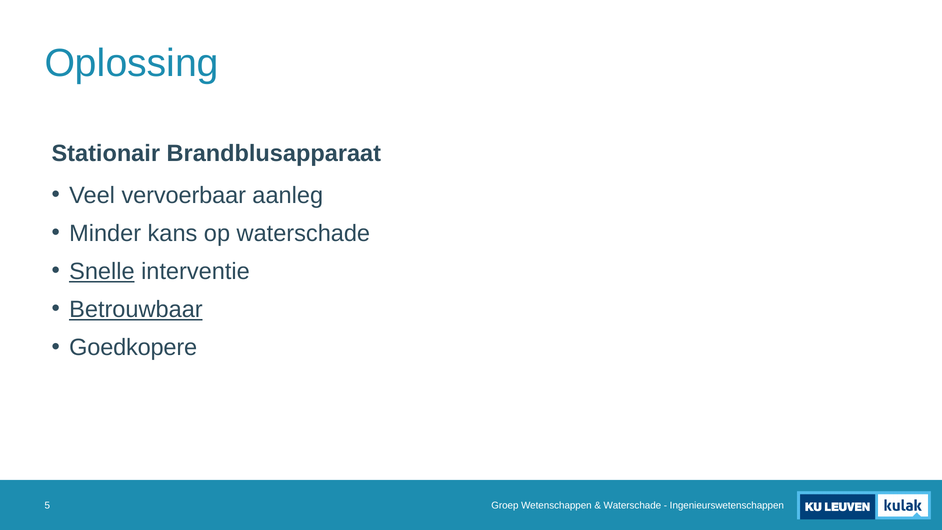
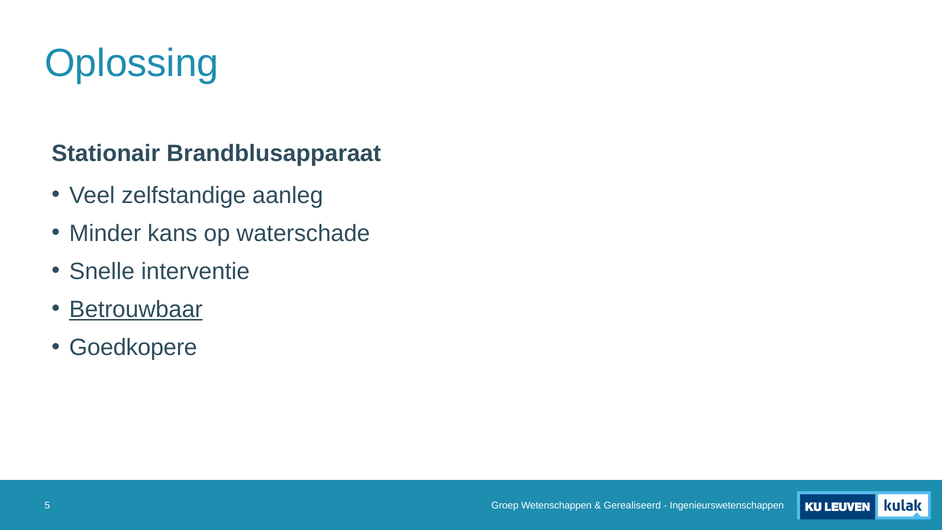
vervoerbaar: vervoerbaar -> zelfstandige
Snelle underline: present -> none
Waterschade at (632, 505): Waterschade -> Gerealiseerd
